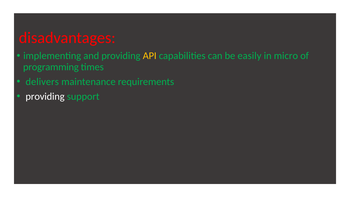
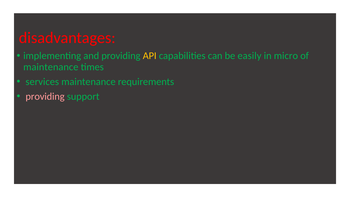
programming at (51, 67): programming -> maintenance
delivers: delivers -> services
providing at (45, 96) colour: white -> pink
